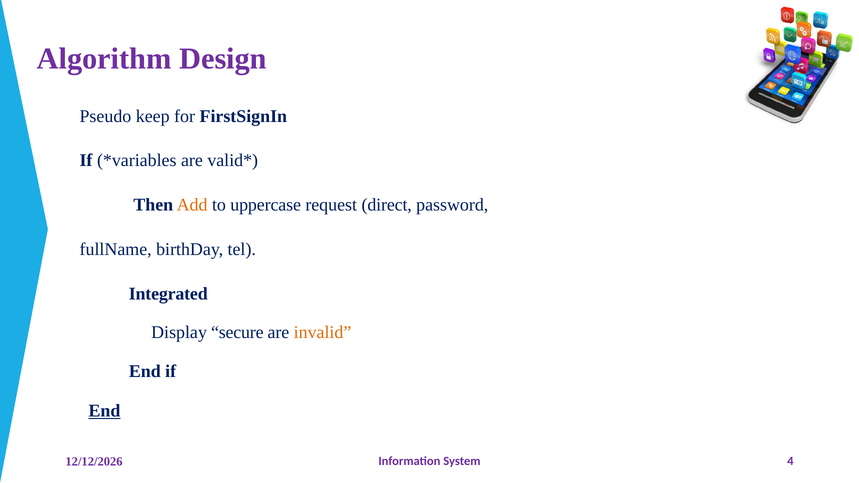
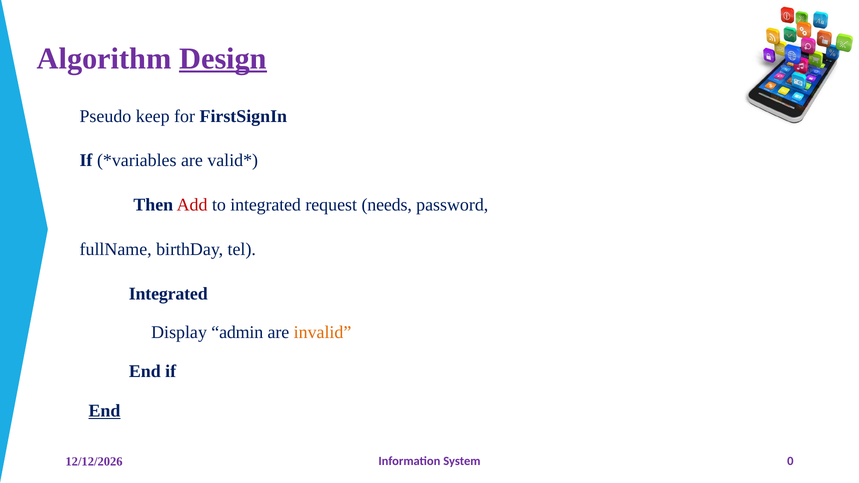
Design underline: none -> present
Add colour: orange -> red
to uppercase: uppercase -> integrated
direct: direct -> needs
secure: secure -> admin
4: 4 -> 0
